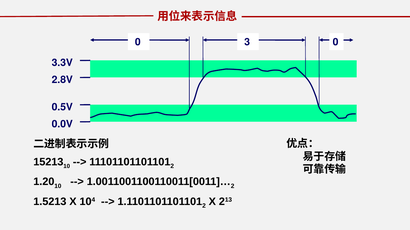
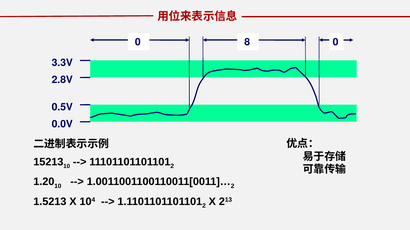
3: 3 -> 8
